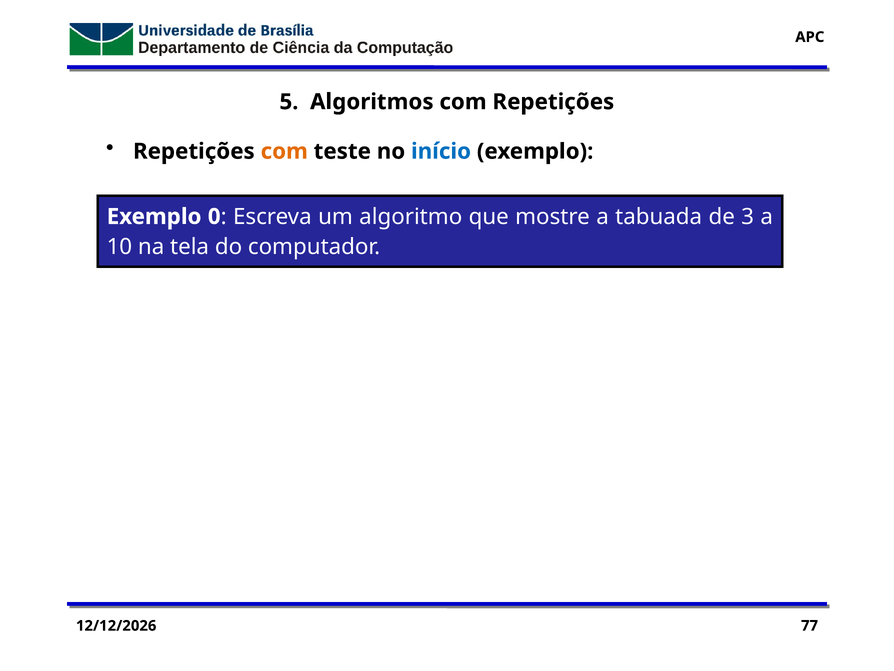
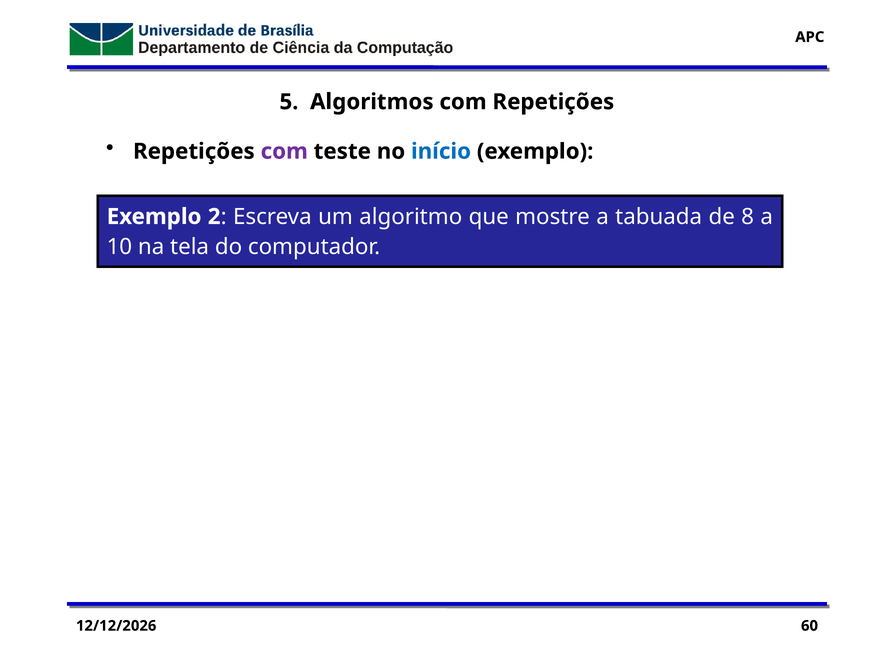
com at (284, 151) colour: orange -> purple
0: 0 -> 2
3: 3 -> 8
77: 77 -> 60
